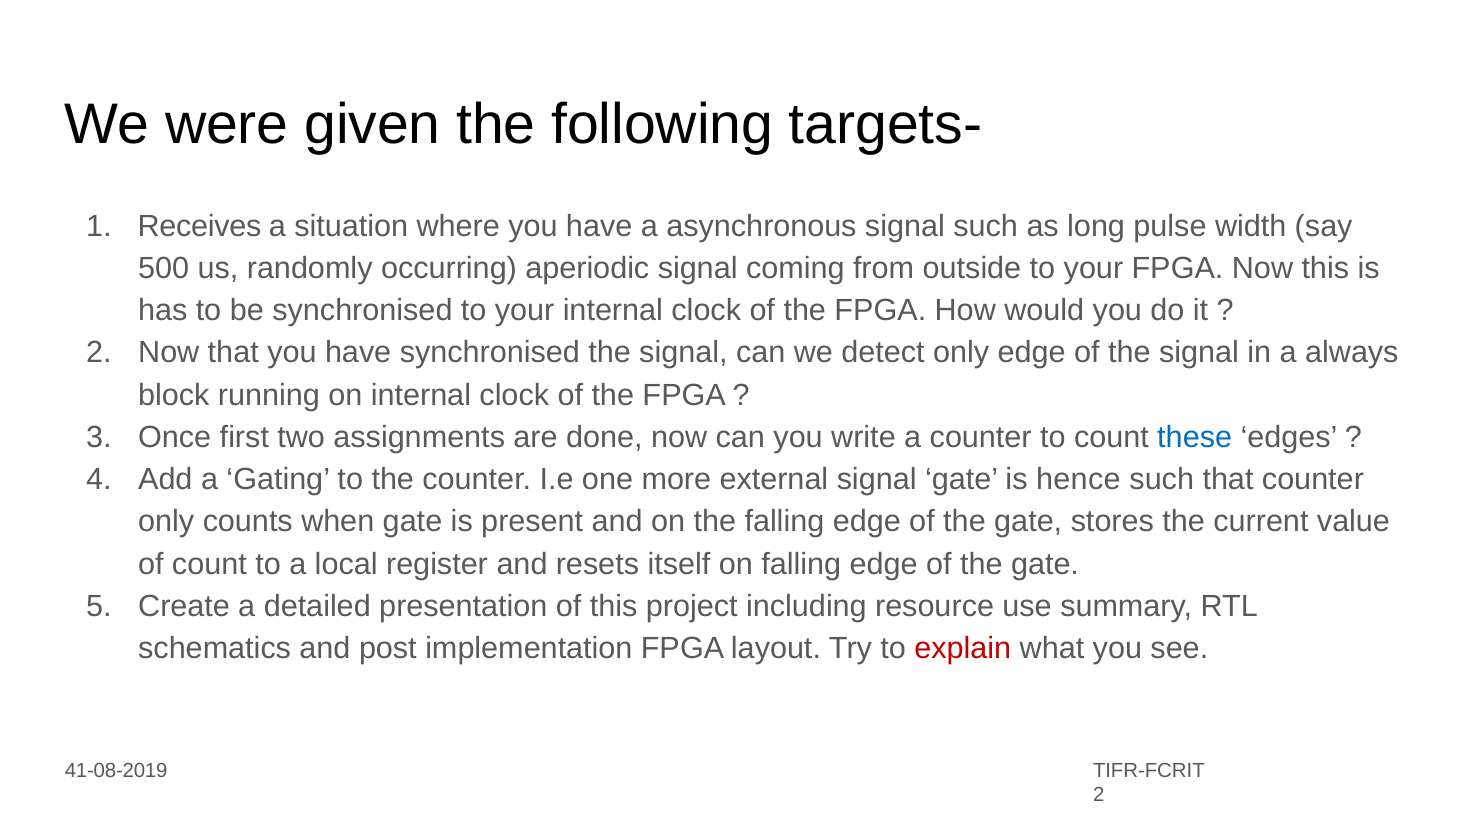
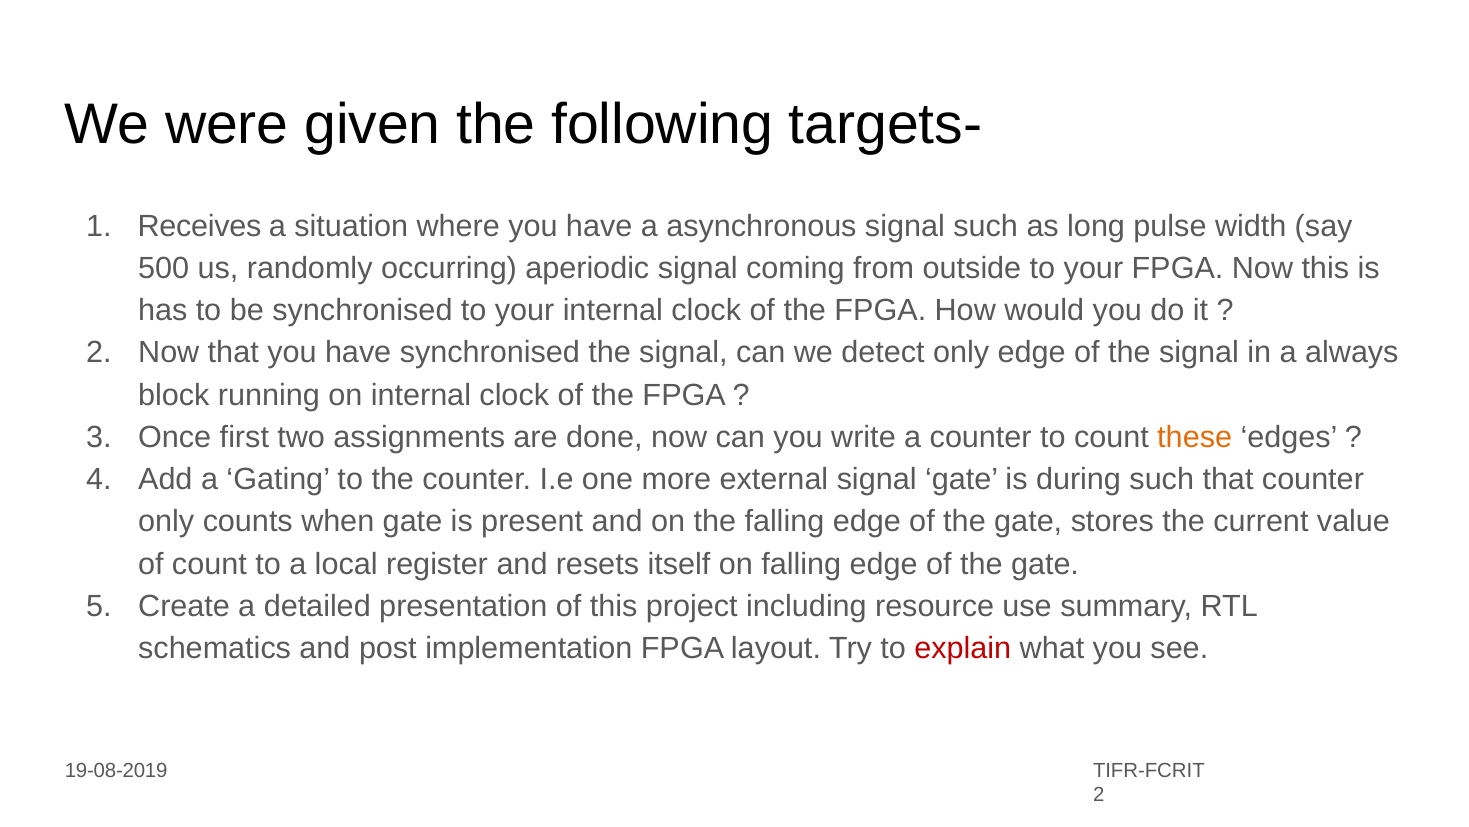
these colour: blue -> orange
hence: hence -> during
41-08-2019: 41-08-2019 -> 19-08-2019
